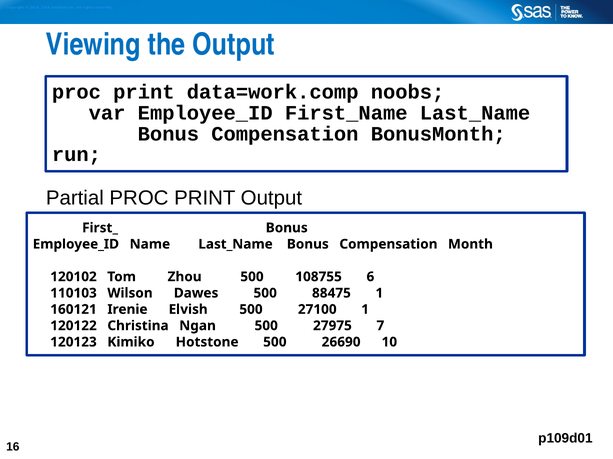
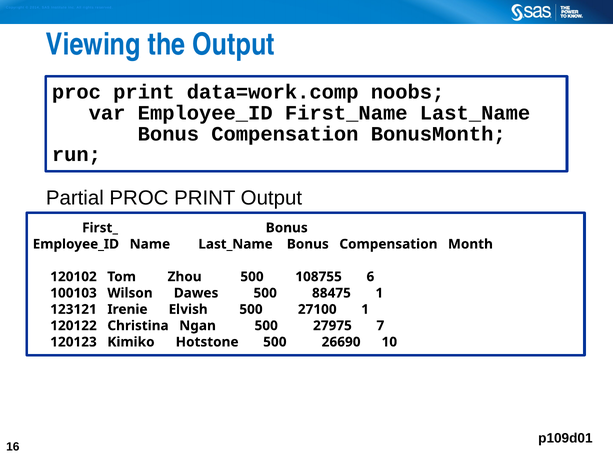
110103: 110103 -> 100103
160121: 160121 -> 123121
